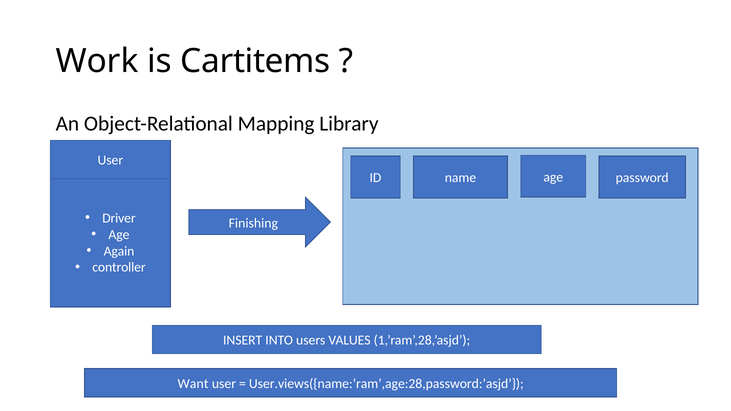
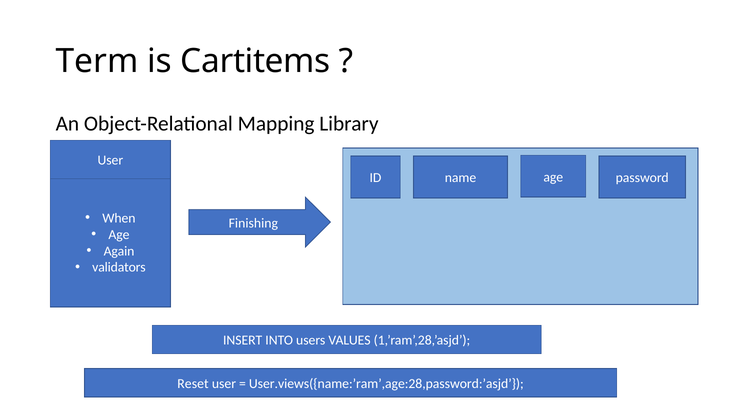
Work: Work -> Term
Driver: Driver -> When
controller: controller -> validators
Want: Want -> Reset
